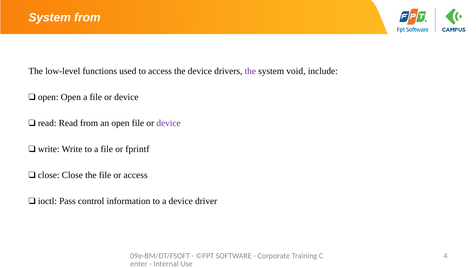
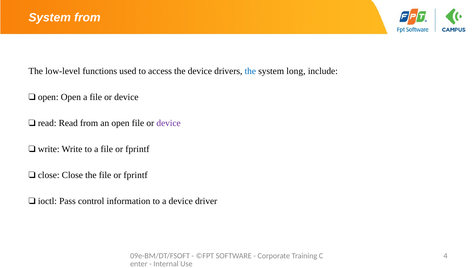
the at (250, 71) colour: purple -> blue
void: void -> long
the file or access: access -> fprintf
